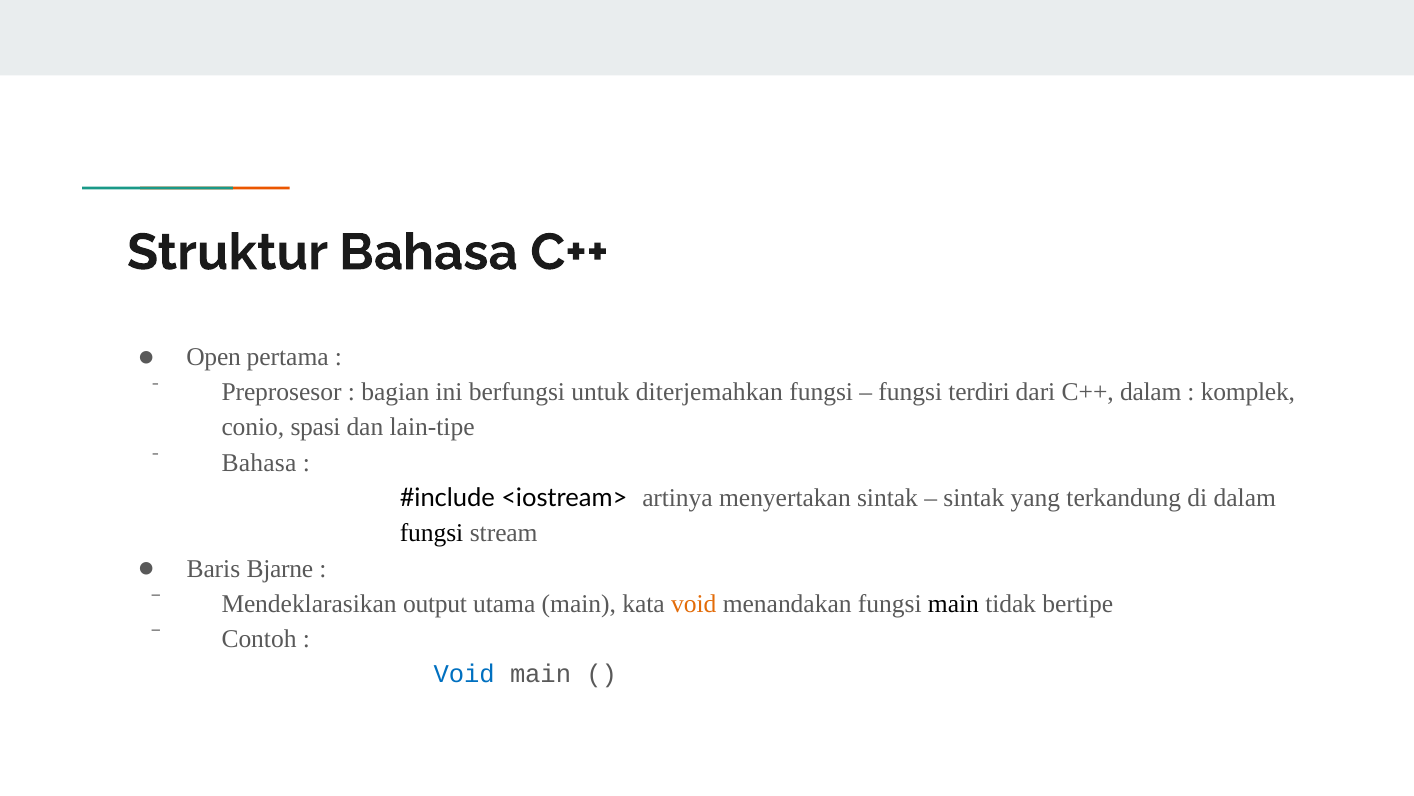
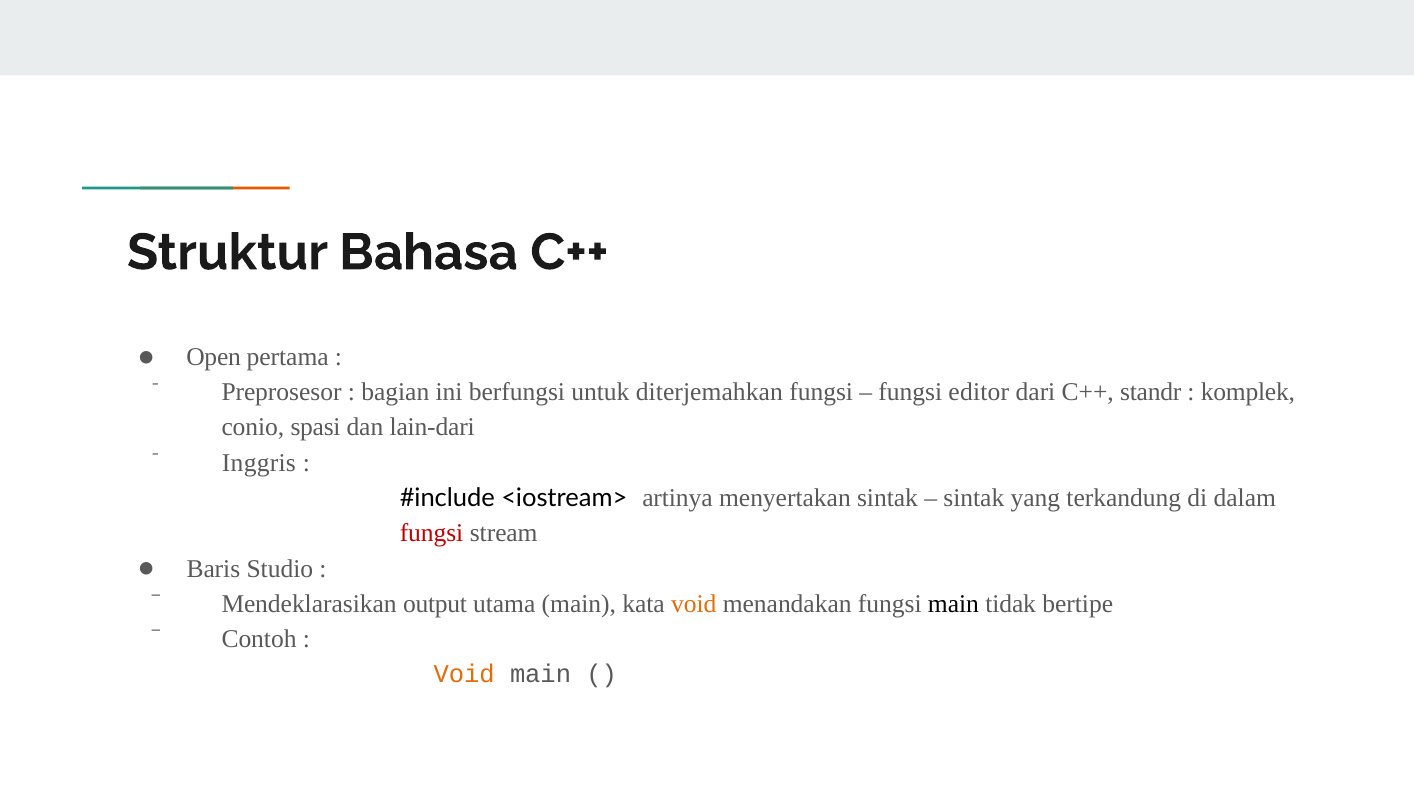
terdiri: terdiri -> editor
C++ dalam: dalam -> standr
lain-tipe: lain-tipe -> lain-dari
Bahasa at (259, 462): Bahasa -> Inggris
fungsi at (432, 533) colour: black -> red
Bjarne: Bjarne -> Studio
Void at (464, 674) colour: blue -> orange
